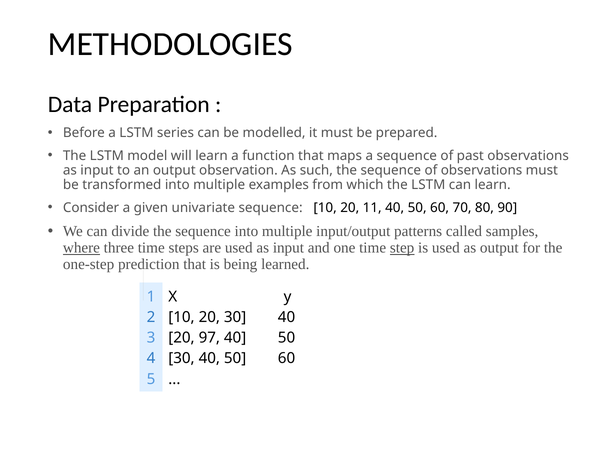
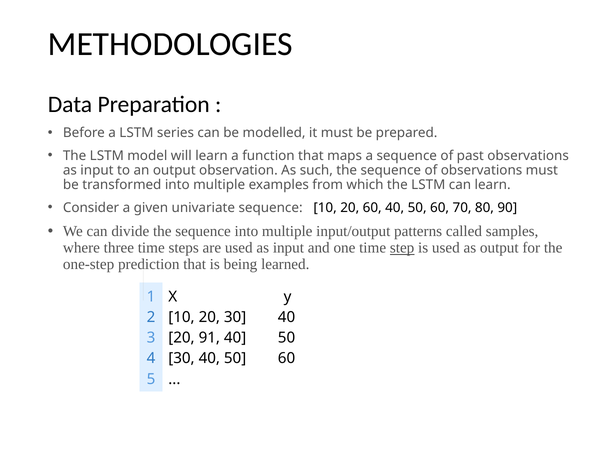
20 11: 11 -> 60
where underline: present -> none
97: 97 -> 91
